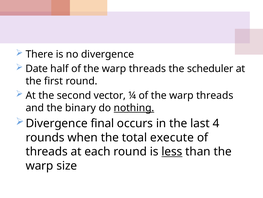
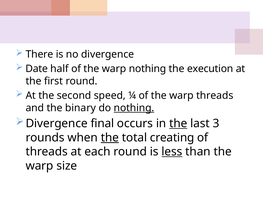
threads at (147, 69): threads -> nothing
scheduler: scheduler -> execution
vector: vector -> speed
the at (178, 123) underline: none -> present
4: 4 -> 3
the at (110, 137) underline: none -> present
execute: execute -> creating
